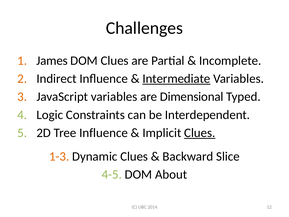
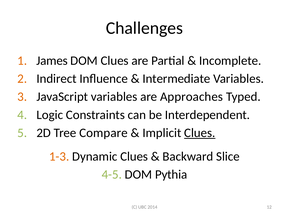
Intermediate underline: present -> none
Dimensional: Dimensional -> Approaches
Tree Influence: Influence -> Compare
About: About -> Pythia
